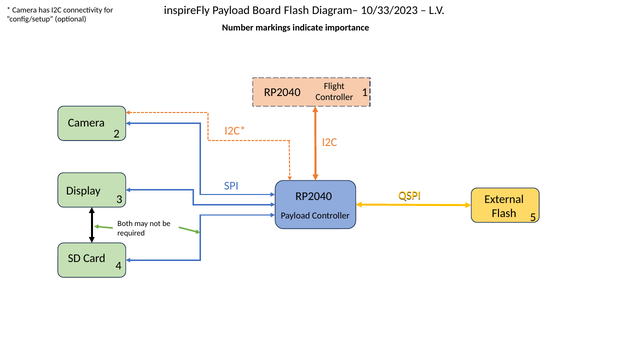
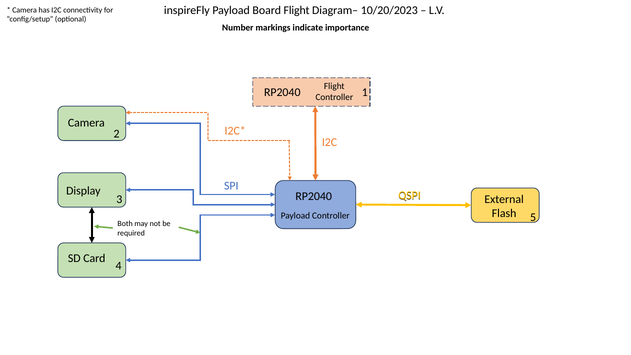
Board Flash: Flash -> Flight
10/33/2023: 10/33/2023 -> 10/20/2023
